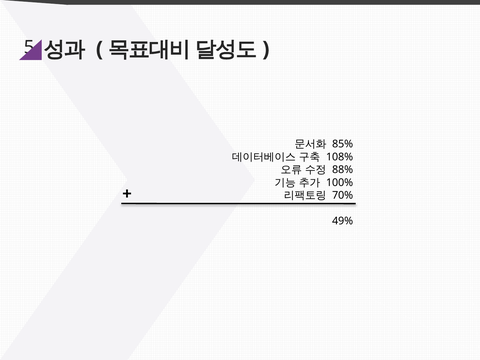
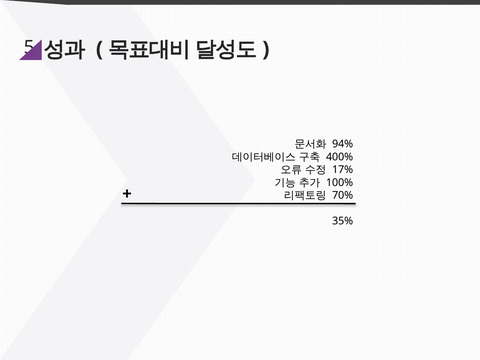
85%: 85% -> 94%
108%: 108% -> 400%
88%: 88% -> 17%
49%: 49% -> 35%
